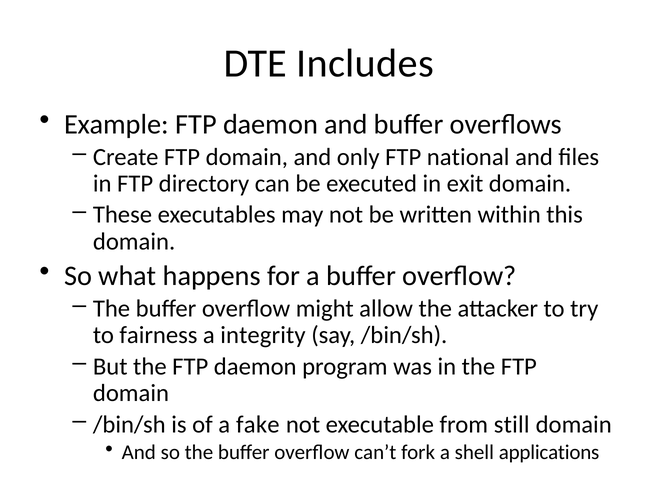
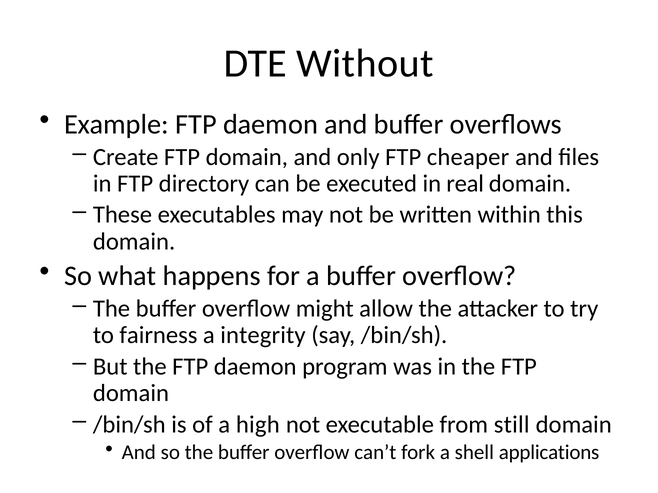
Includes: Includes -> Without
national: national -> cheaper
exit: exit -> real
fake: fake -> high
